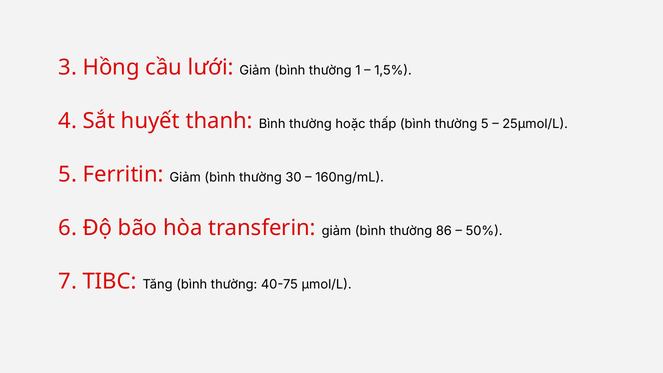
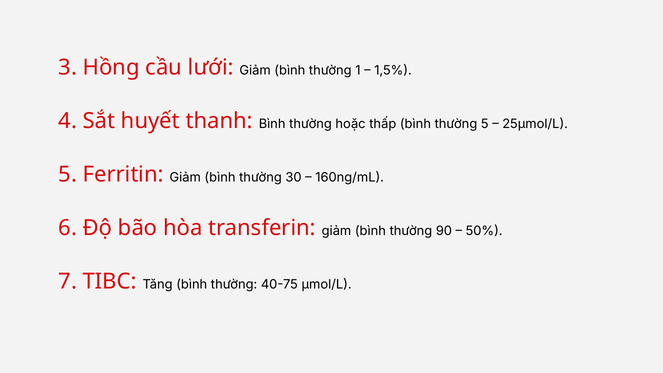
86: 86 -> 90
